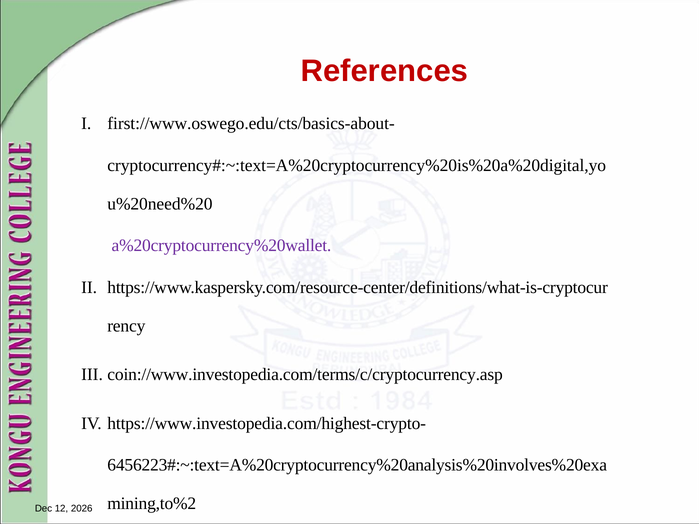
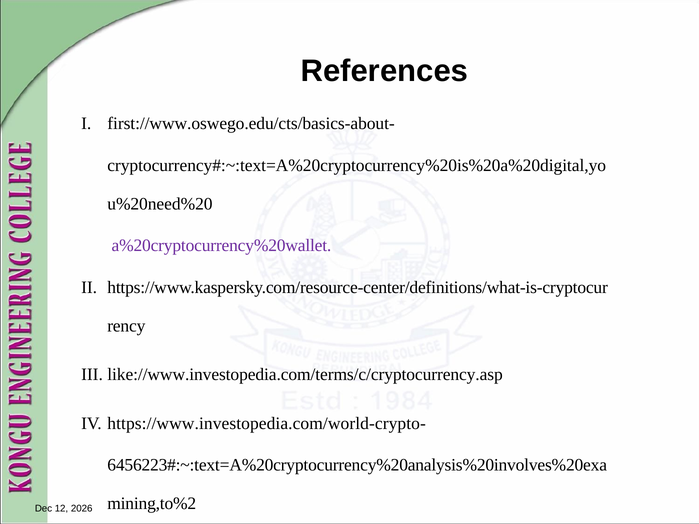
References colour: red -> black
coin://www.investopedia.com/terms/c/cryptocurrency.asp: coin://www.investopedia.com/terms/c/cryptocurrency.asp -> like://www.investopedia.com/terms/c/cryptocurrency.asp
https://www.investopedia.com/highest-crypto-: https://www.investopedia.com/highest-crypto- -> https://www.investopedia.com/world-crypto-
